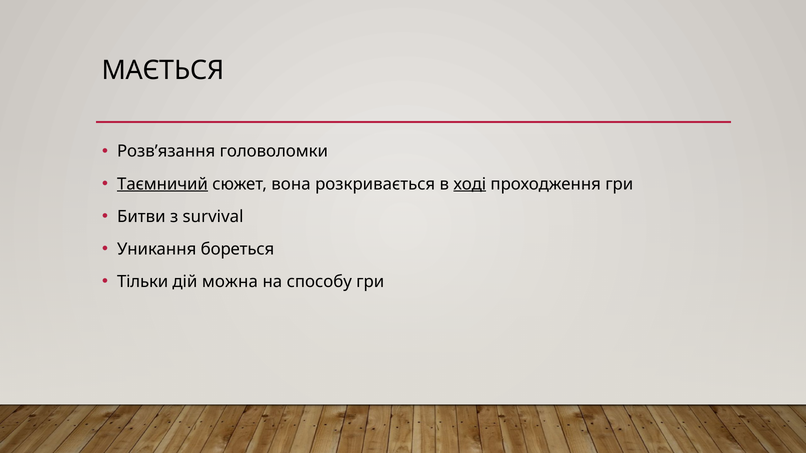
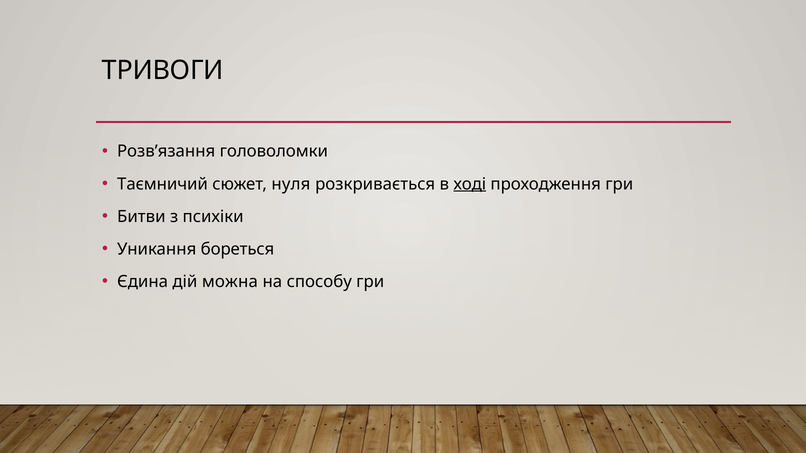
МАЄТЬСЯ: МАЄТЬСЯ -> ТРИВОГИ
Таємничий underline: present -> none
вона: вона -> нуля
survival: survival -> психіки
Тільки: Тільки -> Єдина
